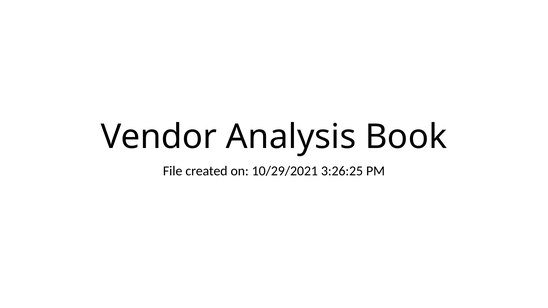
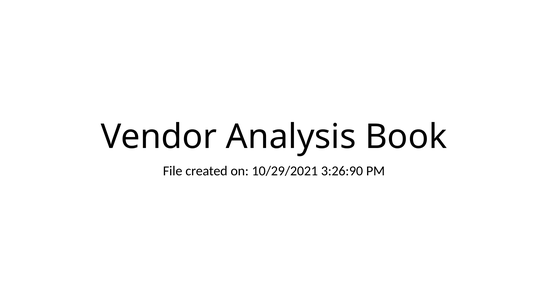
3:26:25: 3:26:25 -> 3:26:90
